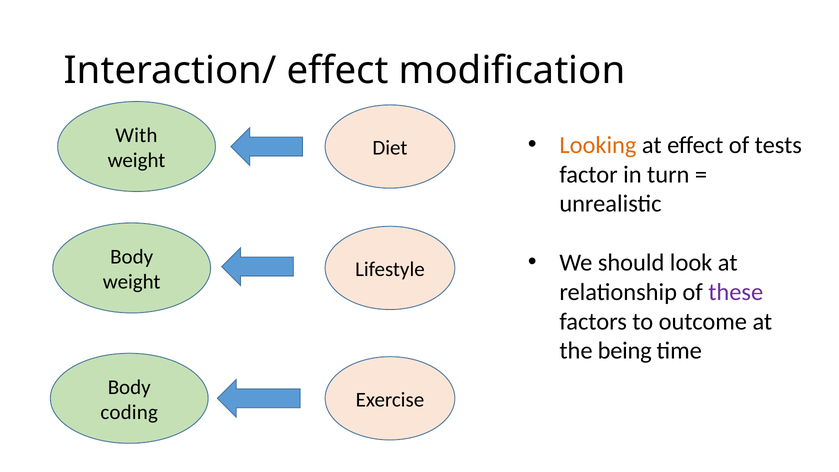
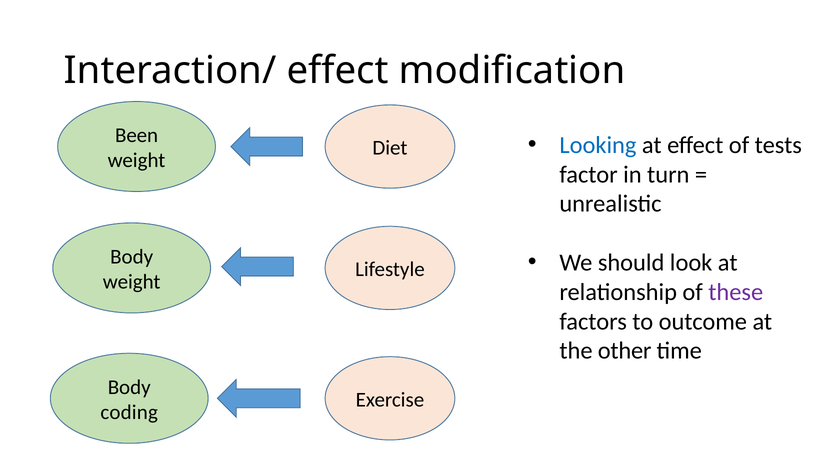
With: With -> Been
Looking colour: orange -> blue
being: being -> other
